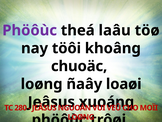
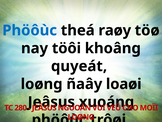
Phöôùc at (30, 30) colour: purple -> blue
laâu: laâu -> raøy
chuoäc: chuoäc -> quyeát
